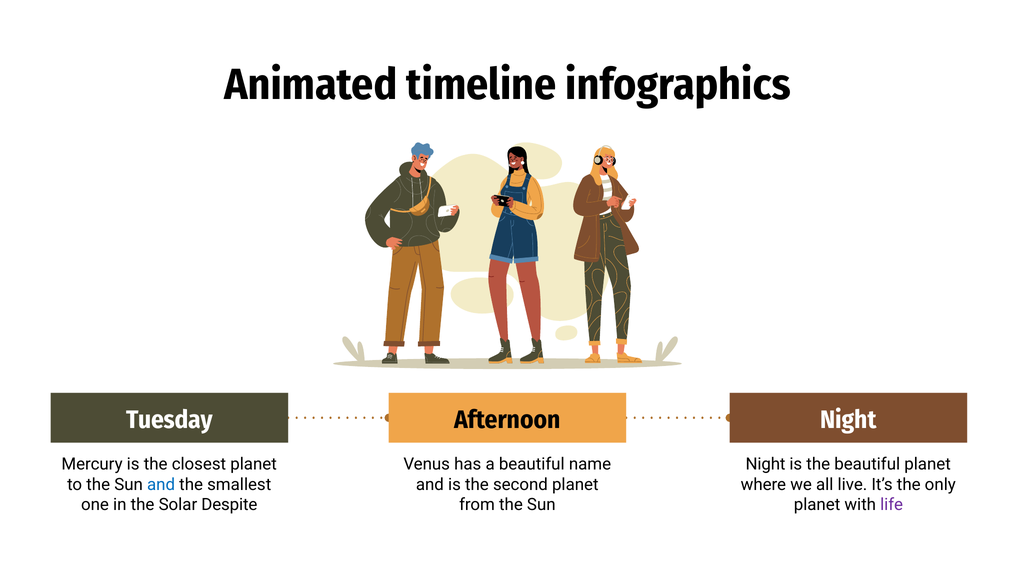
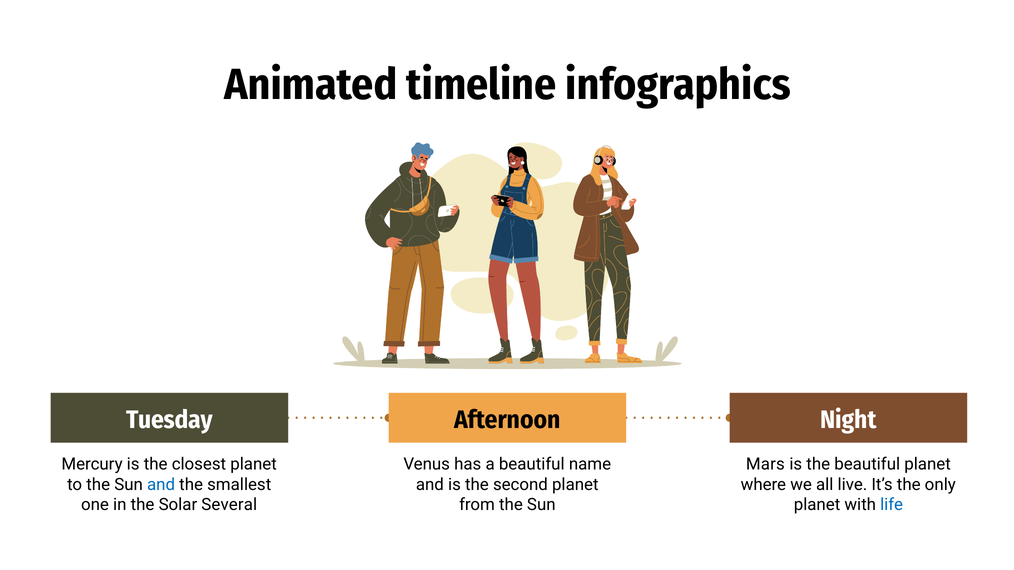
Night at (766, 465): Night -> Mars
Despite: Despite -> Several
life colour: purple -> blue
